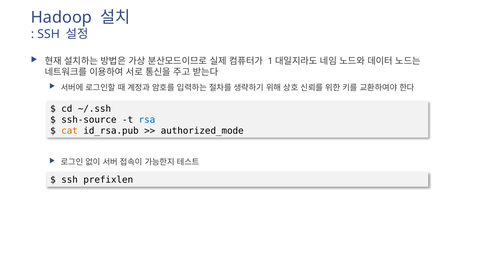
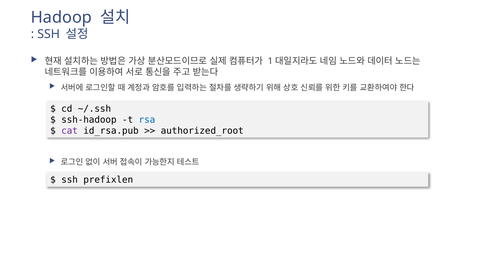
ssh-source: ssh-source -> ssh-hadoop
cat colour: orange -> purple
authorized_mode: authorized_mode -> authorized_root
